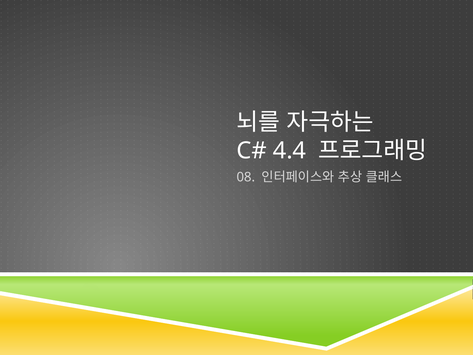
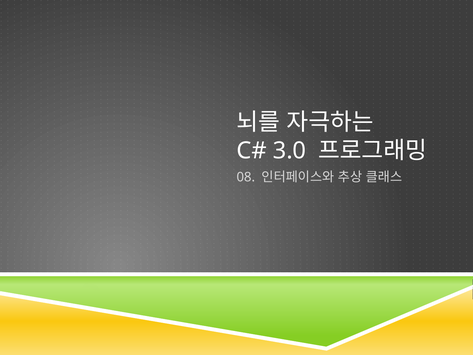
4.4: 4.4 -> 3.0
